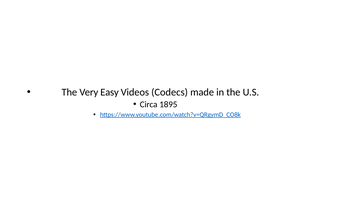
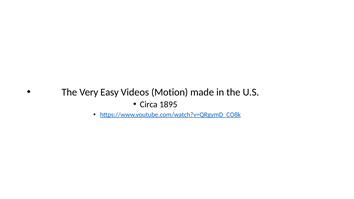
Codecs: Codecs -> Motion
